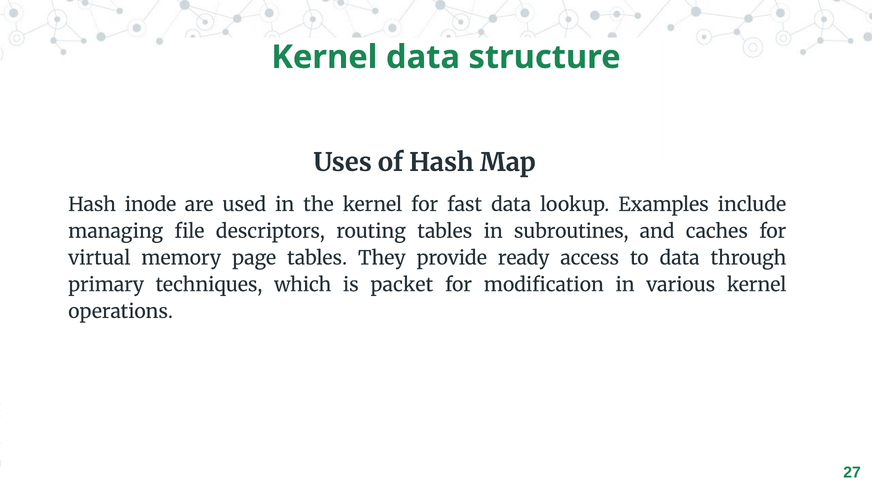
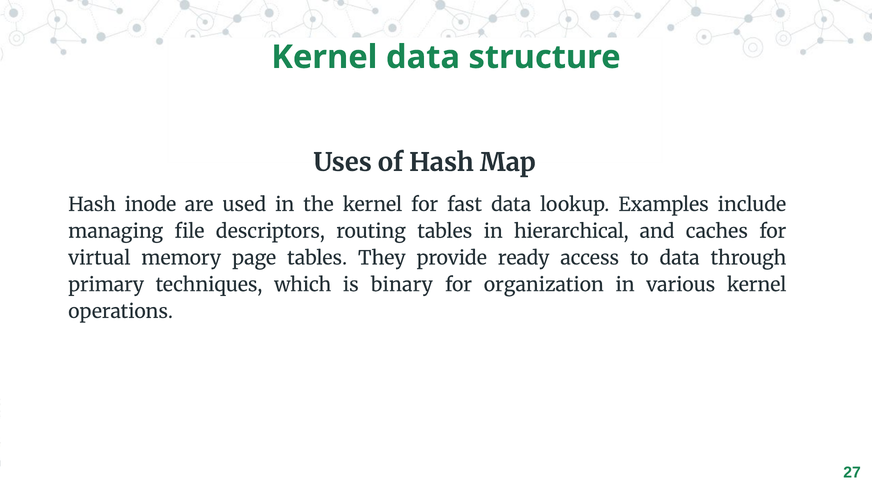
subroutines: subroutines -> hierarchical
packet: packet -> binary
modification: modification -> organization
